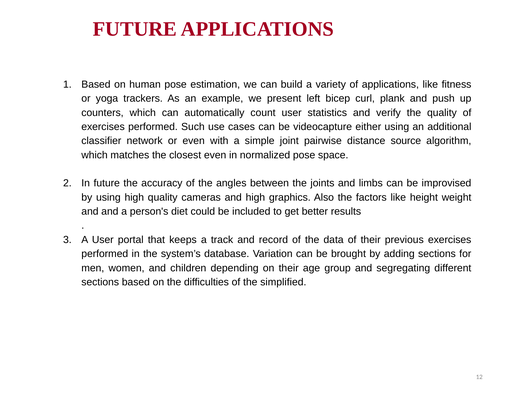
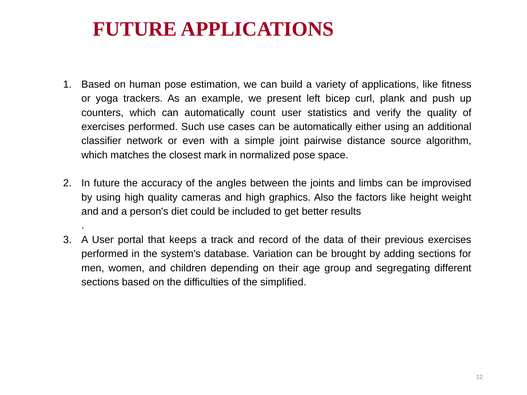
be videocapture: videocapture -> automatically
closest even: even -> mark
